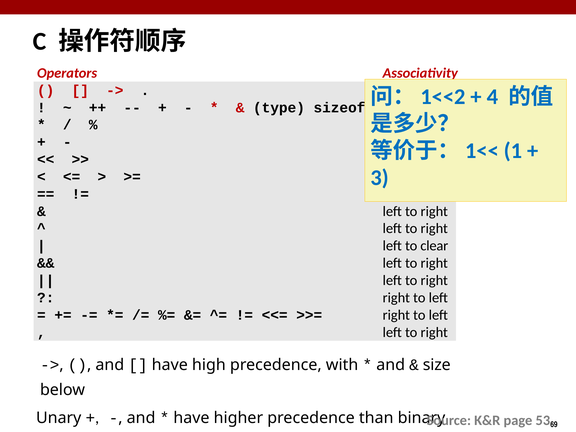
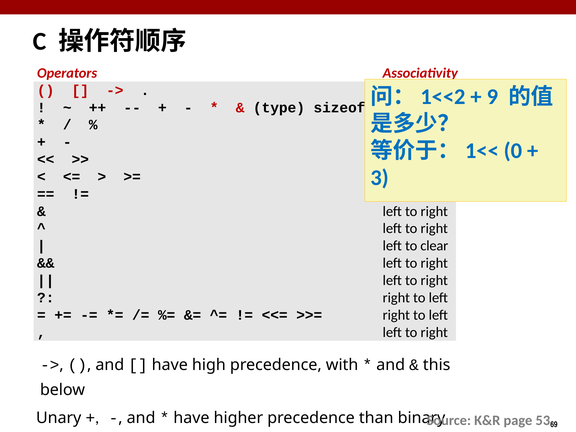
4: 4 -> 9
1: 1 -> 0
size: size -> this
